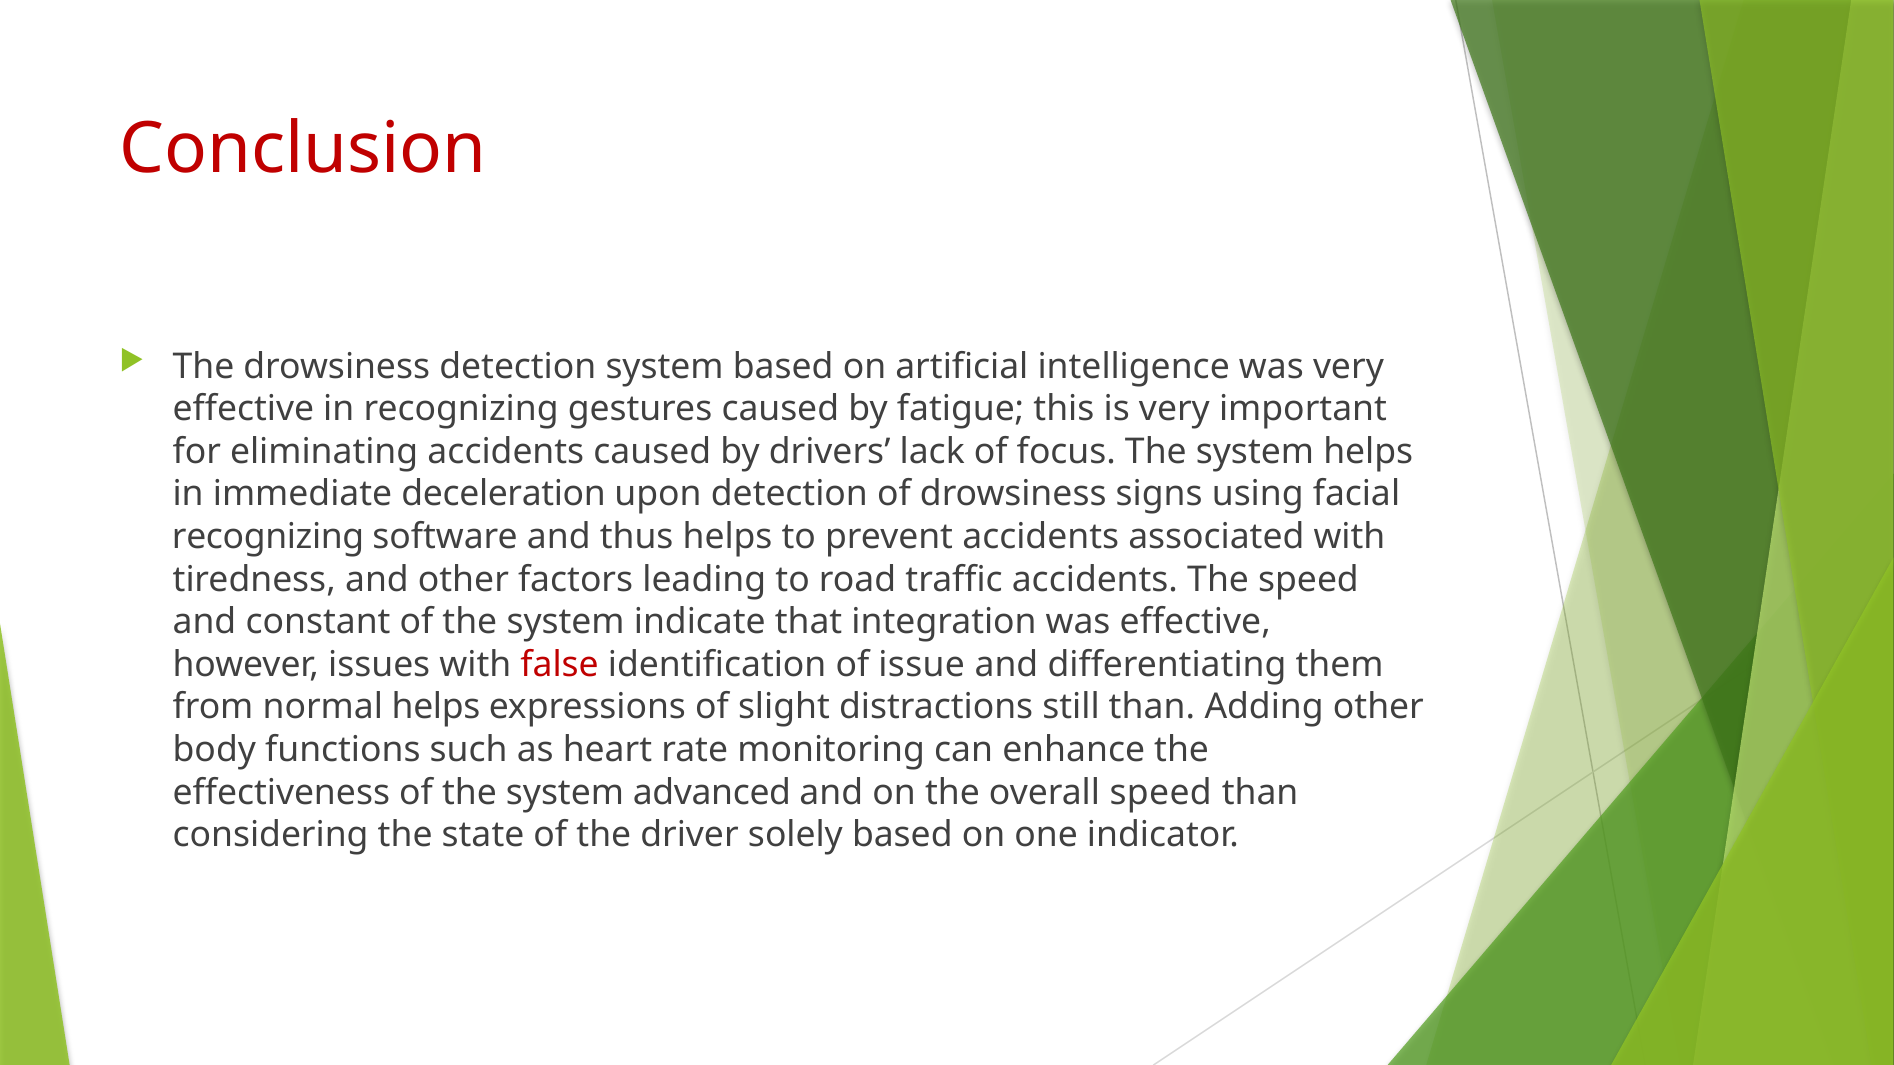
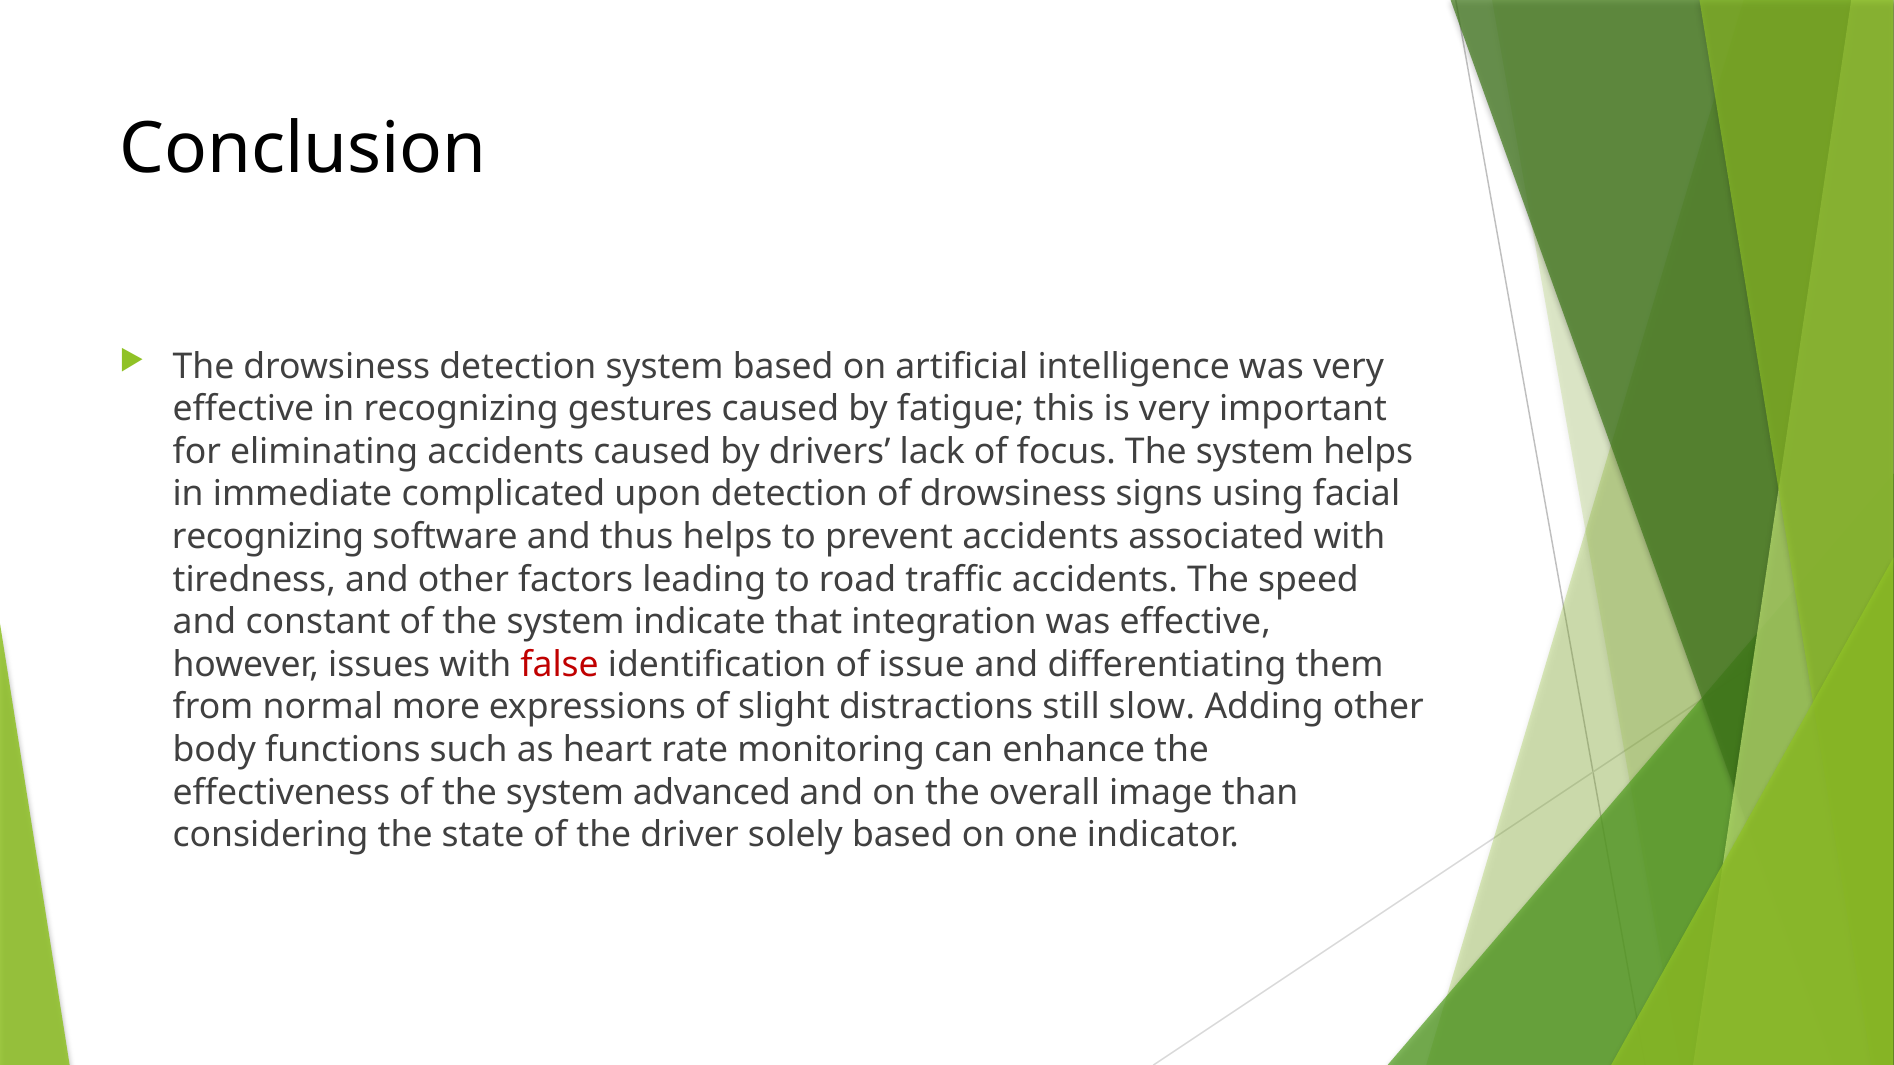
Conclusion colour: red -> black
deceleration: deceleration -> complicated
normal helps: helps -> more
still than: than -> slow
overall speed: speed -> image
